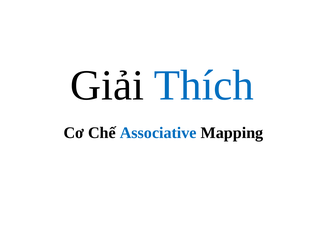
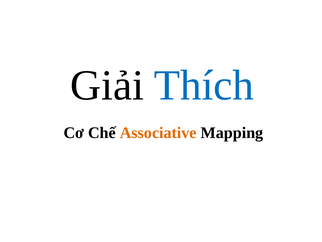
Associative colour: blue -> orange
